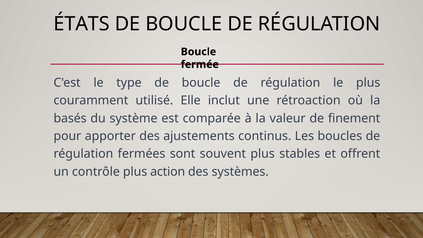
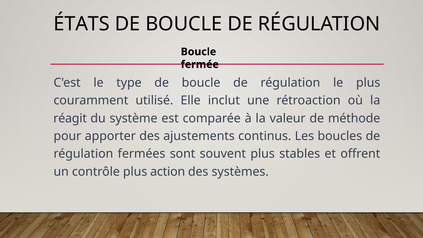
basés: basés -> réagit
finement: finement -> méthode
